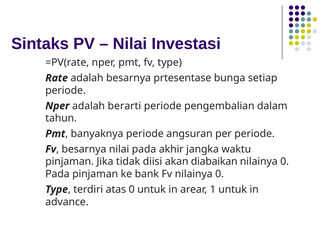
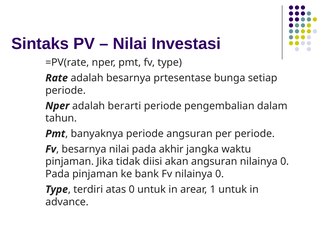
akan diabaikan: diabaikan -> angsuran
